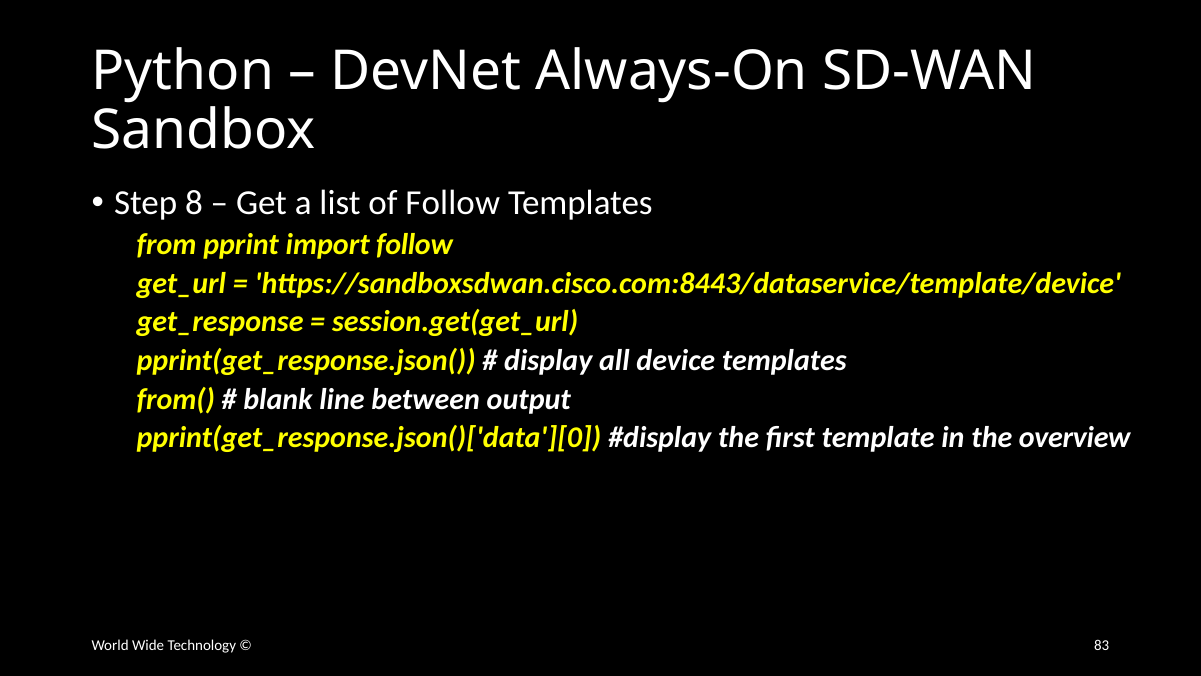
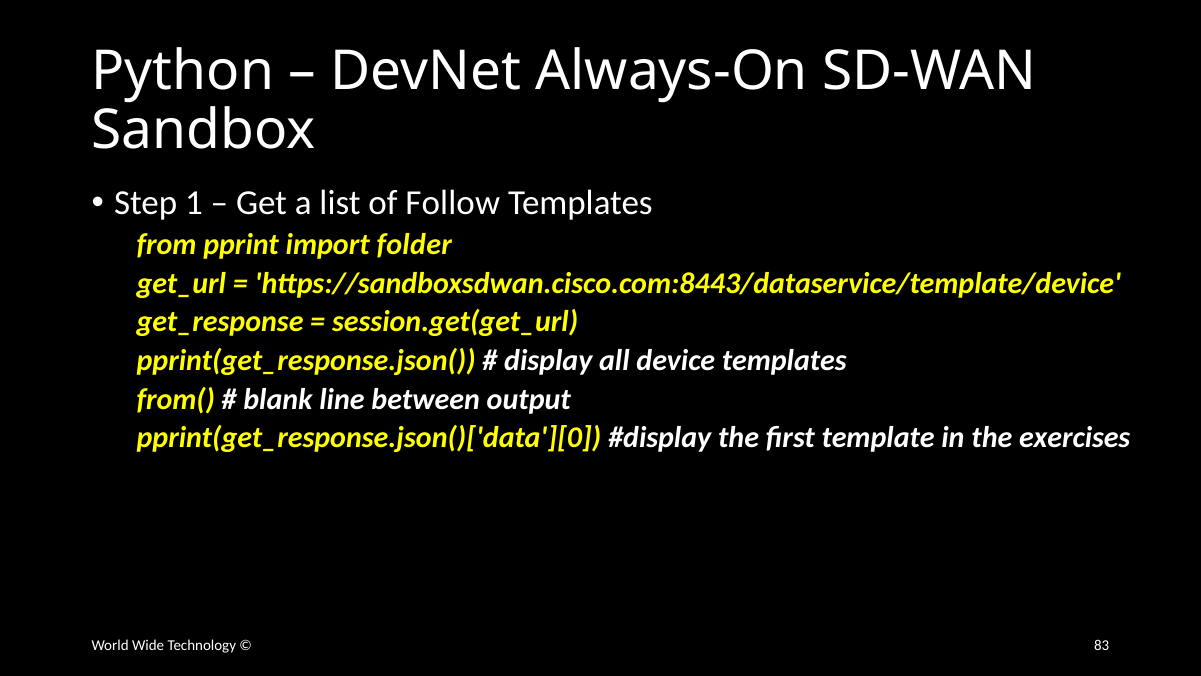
8: 8 -> 1
import follow: follow -> folder
overview: overview -> exercises
